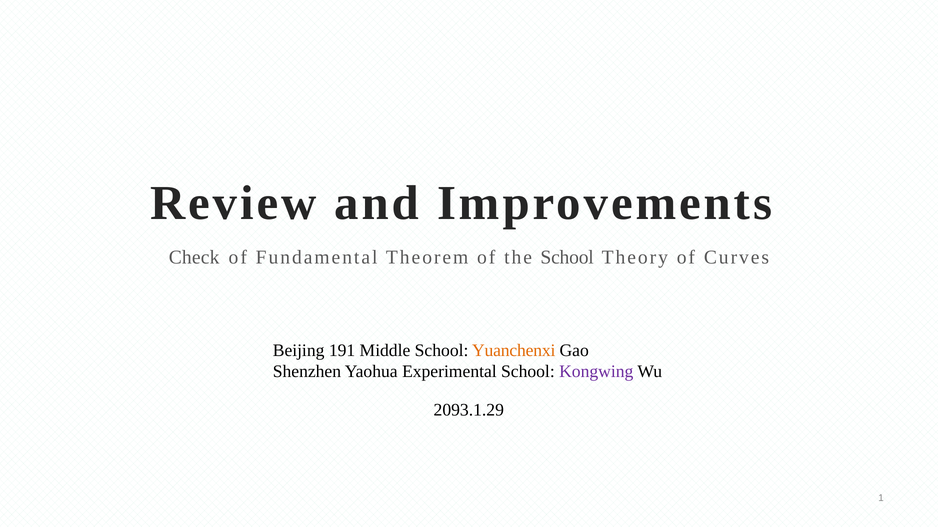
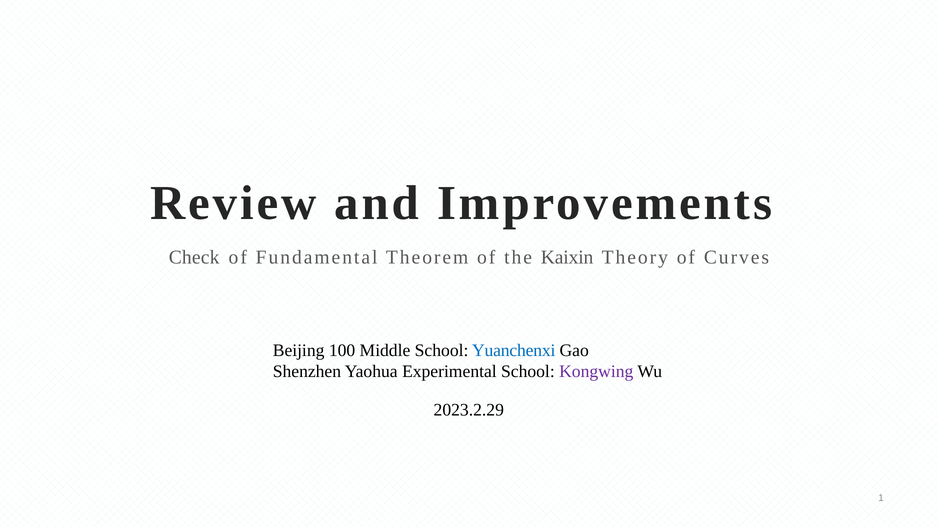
the School: School -> Kaixin
191: 191 -> 100
Yuanchenxi colour: orange -> blue
2093.1.29: 2093.1.29 -> 2023.2.29
